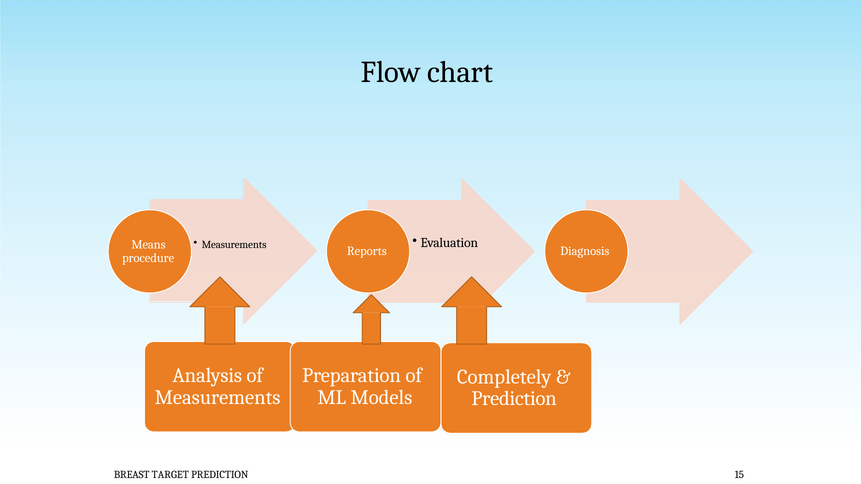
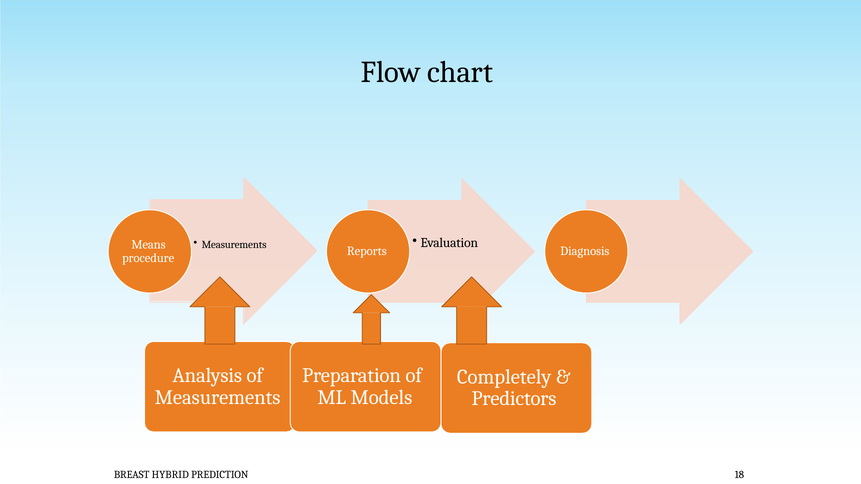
Prediction at (514, 399): Prediction -> Predictors
TARGET: TARGET -> HYBRID
15: 15 -> 18
